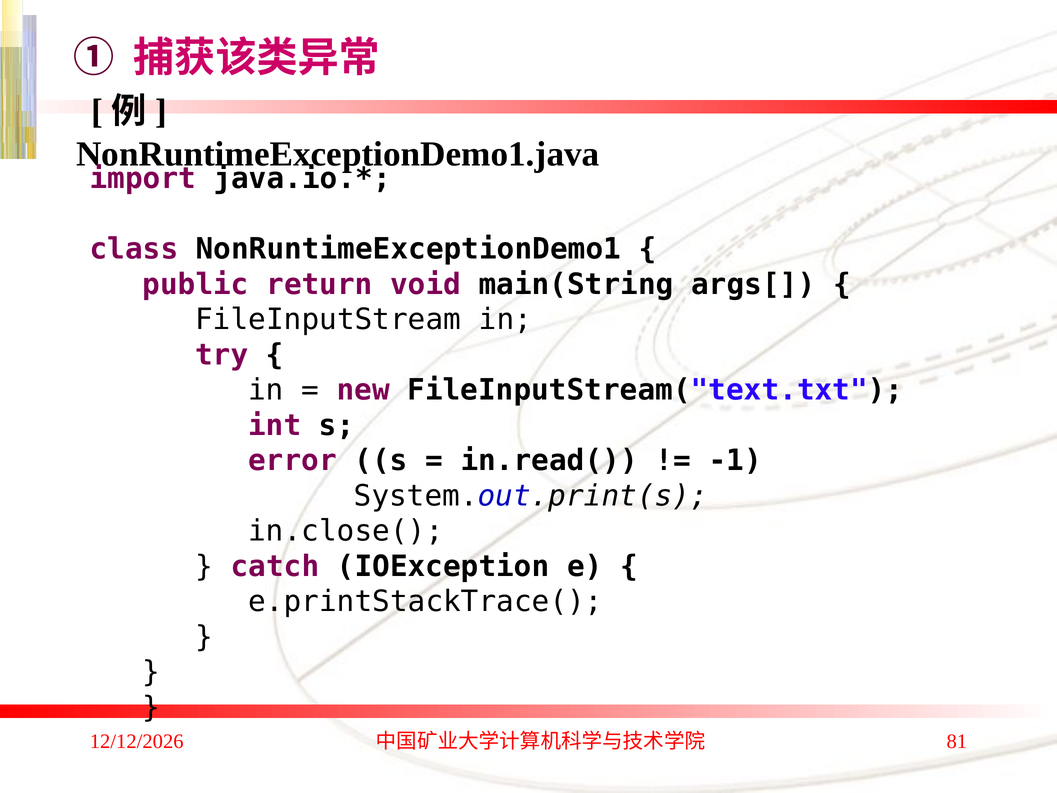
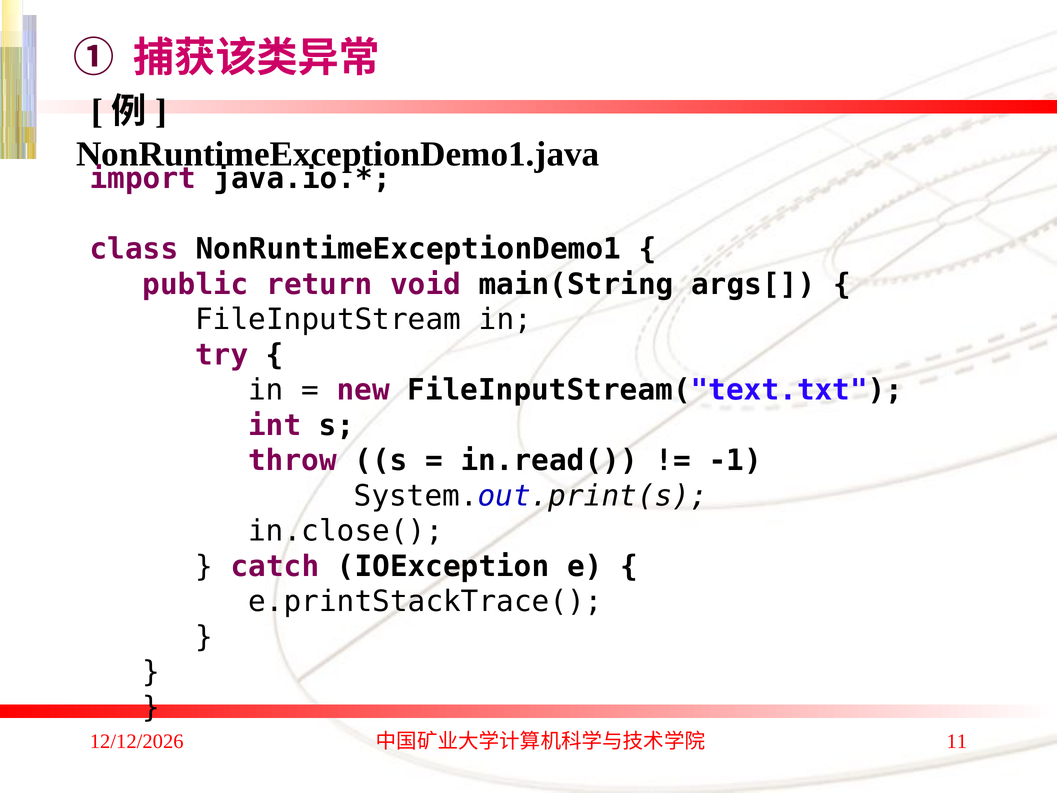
error: error -> throw
81: 81 -> 11
